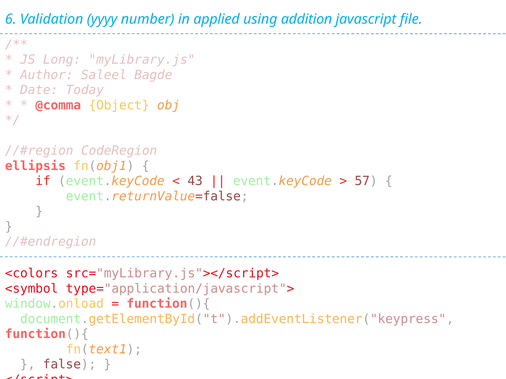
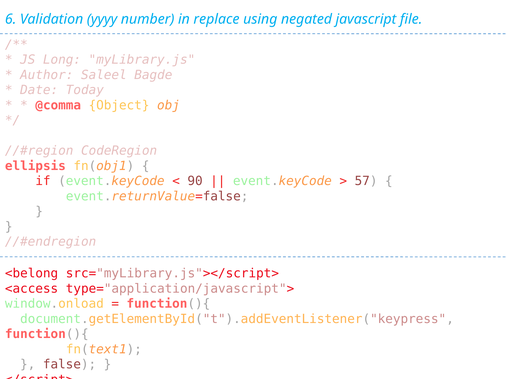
applied: applied -> replace
addition: addition -> negated
43: 43 -> 90
<colors: <colors -> <belong
<symbol: <symbol -> <access
